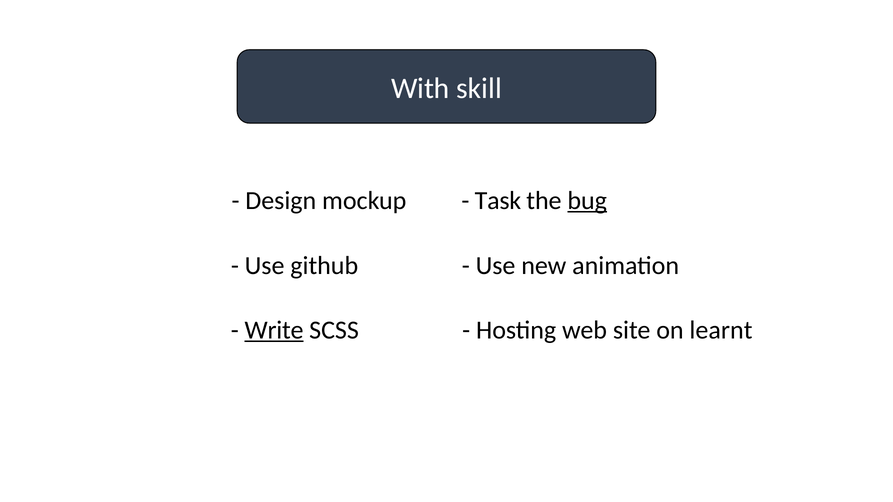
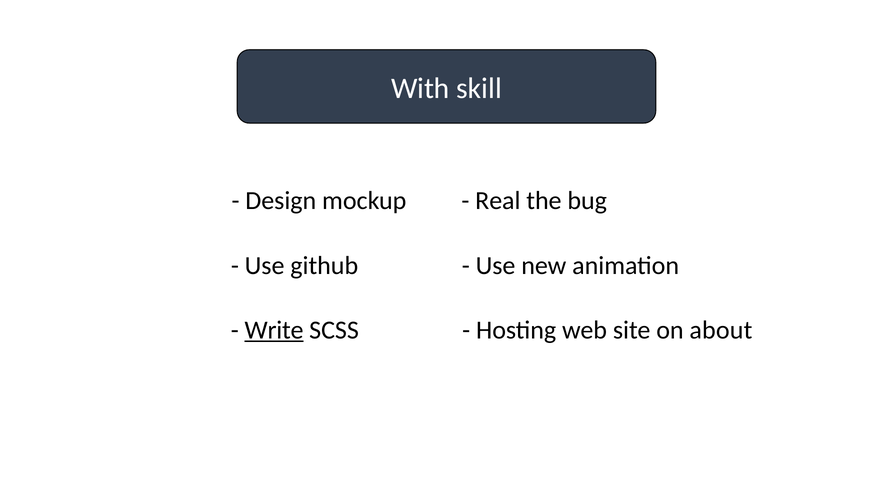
Task: Task -> Real
bug underline: present -> none
learnt: learnt -> about
